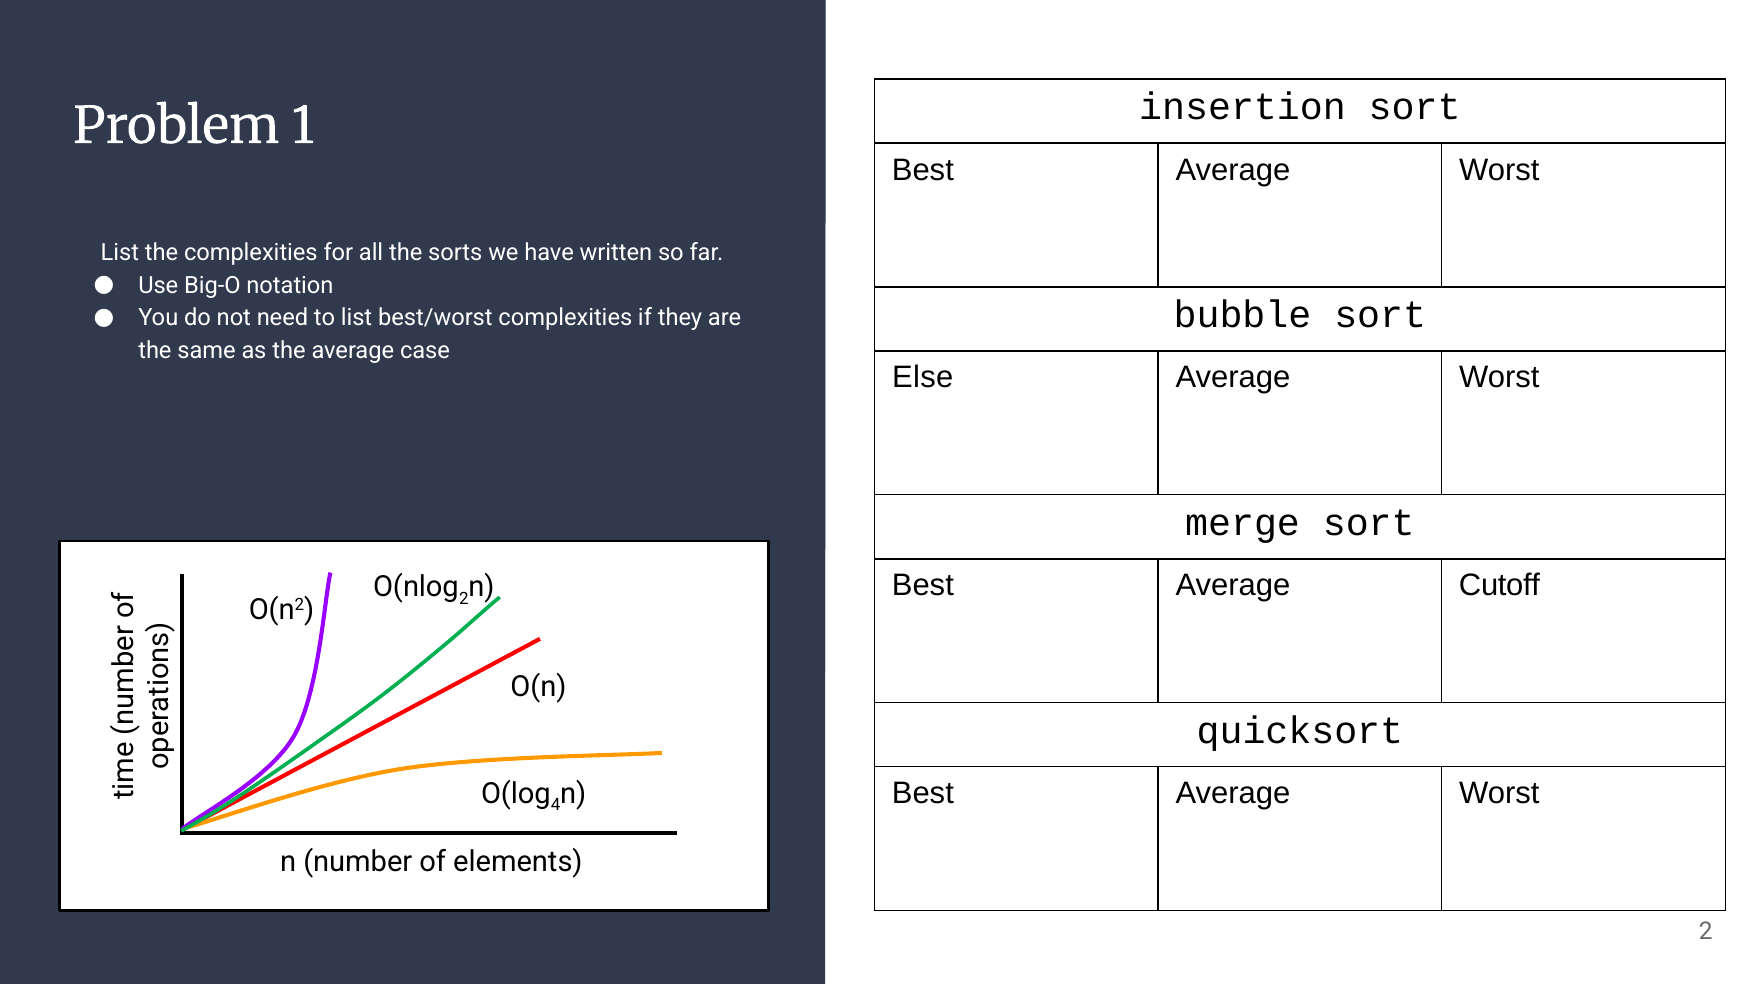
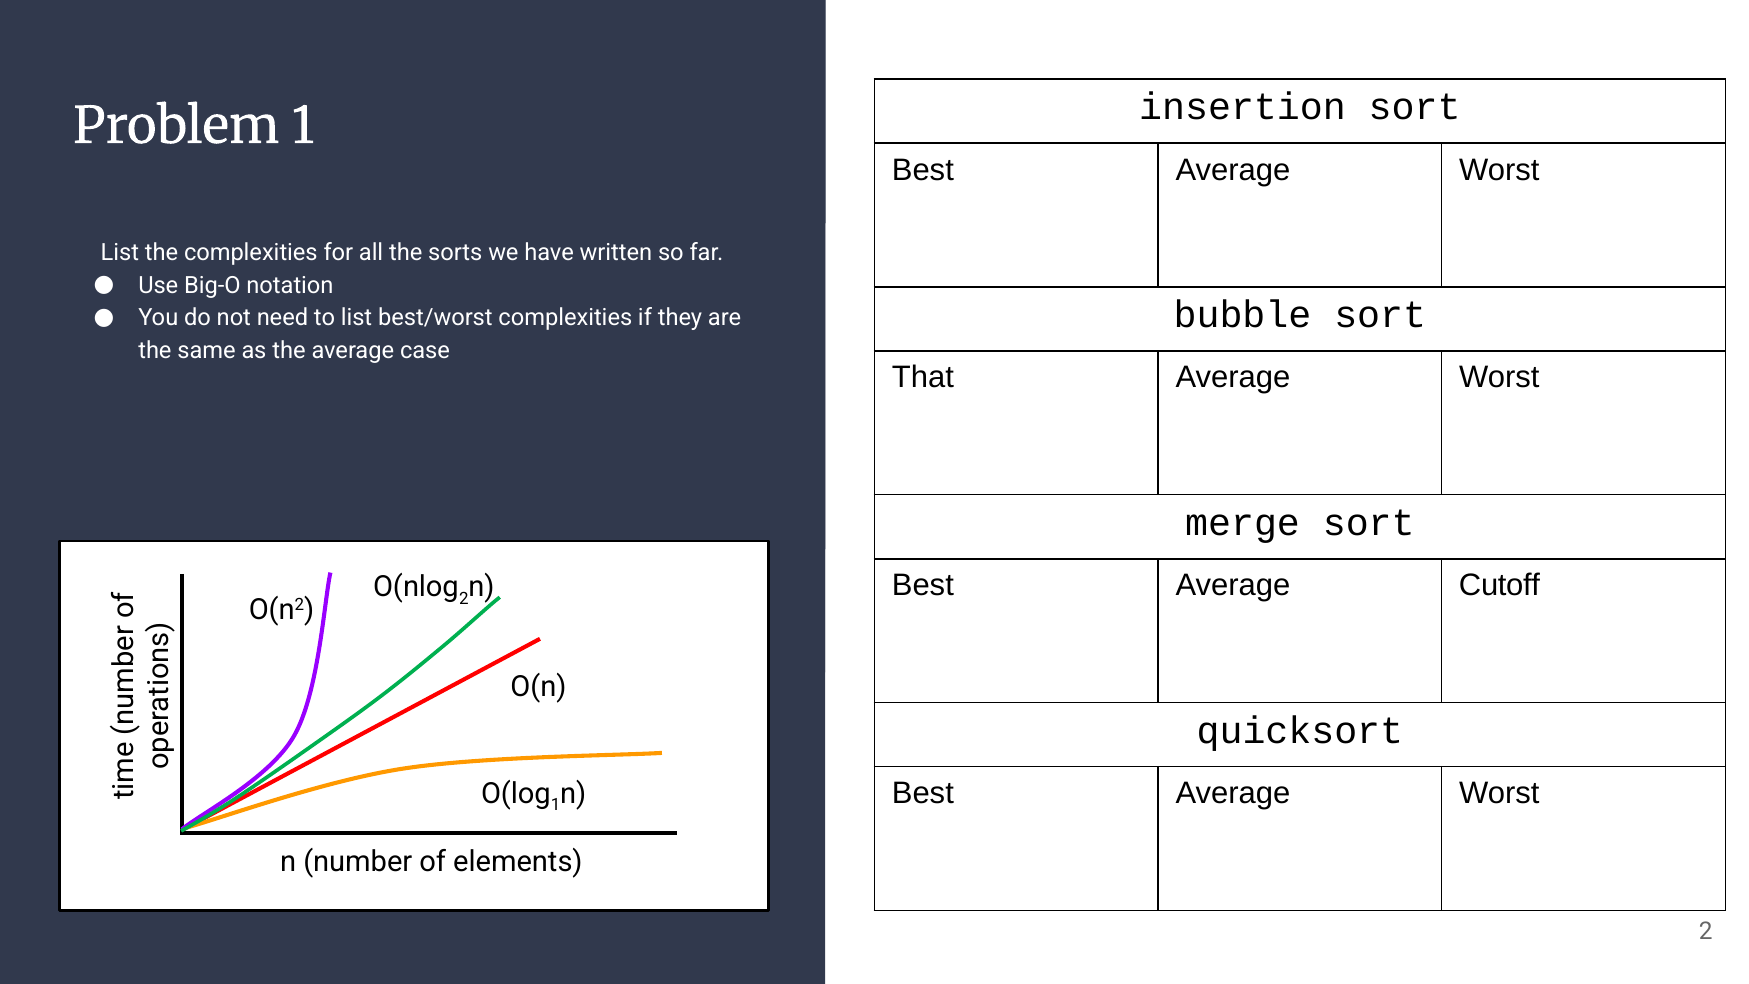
Else: Else -> That
4 at (556, 805): 4 -> 1
